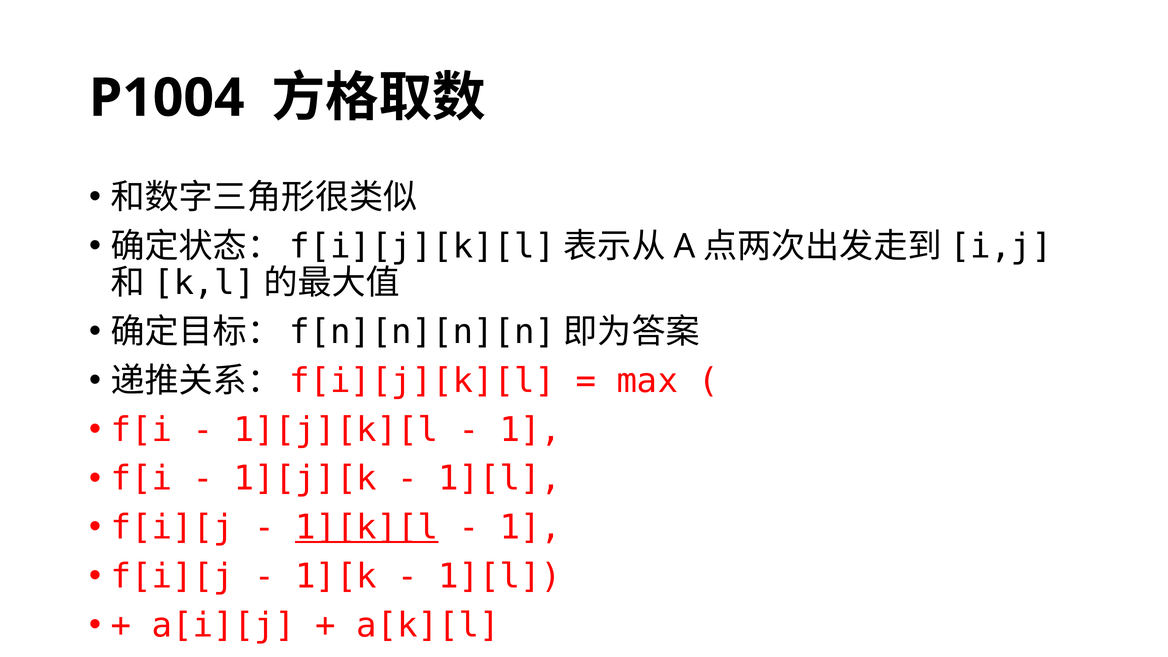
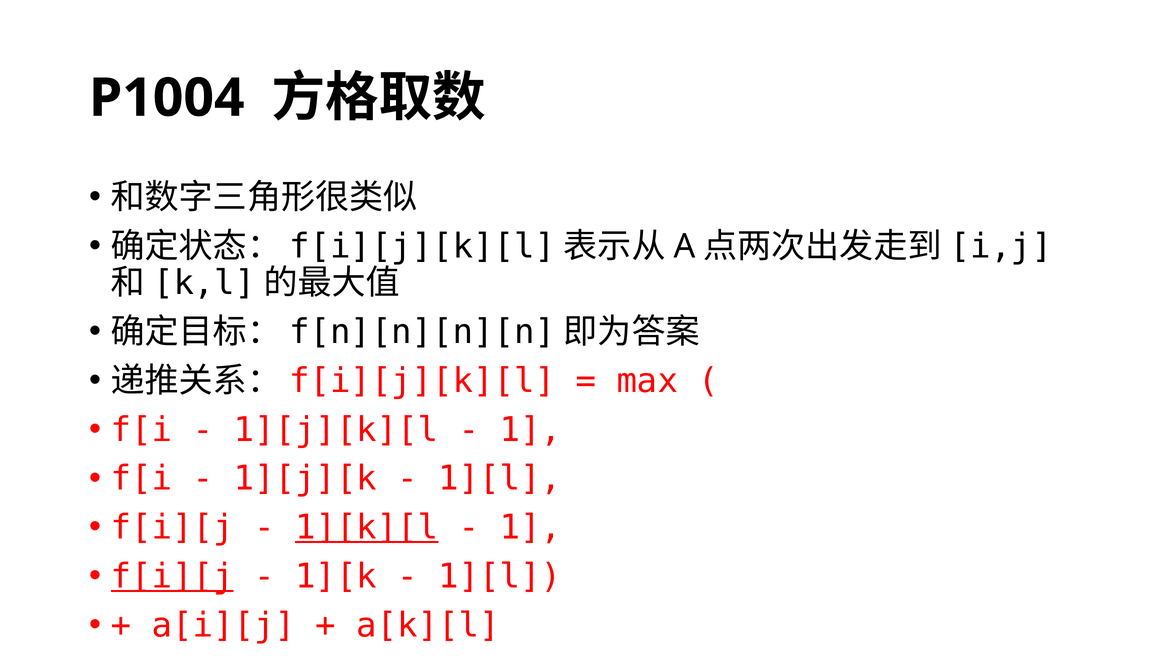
f[i][j at (172, 576) underline: none -> present
